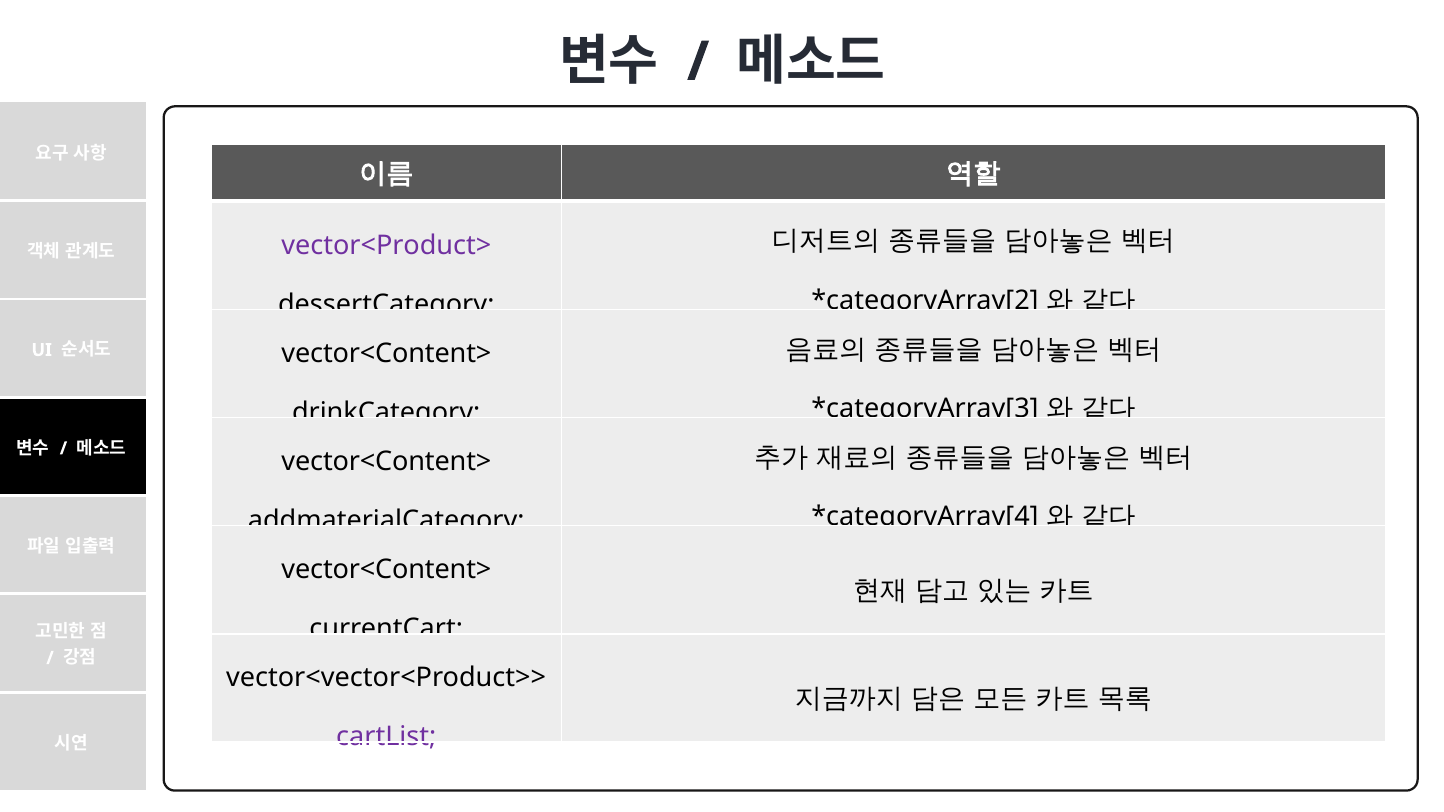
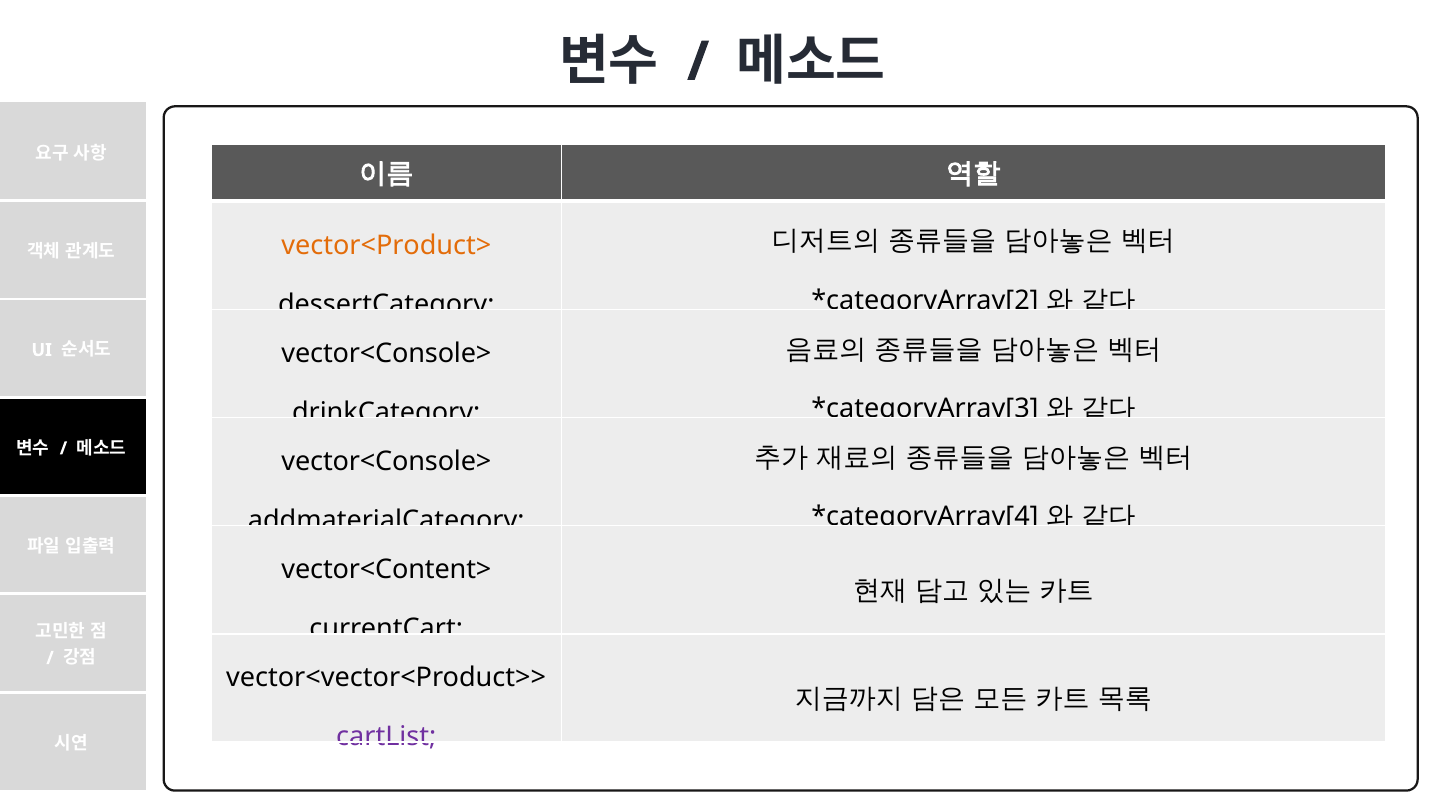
vector<Product> colour: purple -> orange
vector<Content> at (386, 354): vector<Content> -> vector<Console>
vector<Content> at (386, 462): vector<Content> -> vector<Console>
